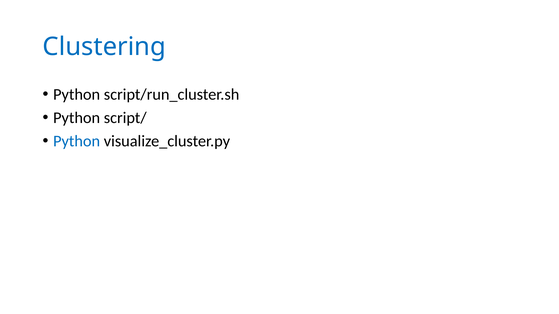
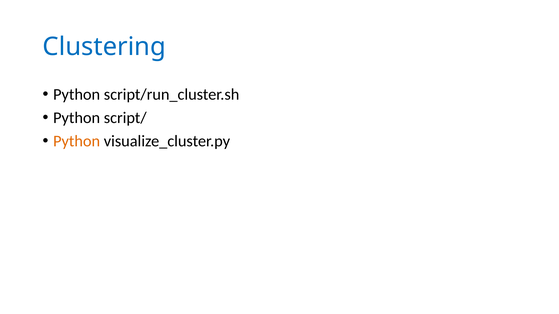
Python at (77, 141) colour: blue -> orange
